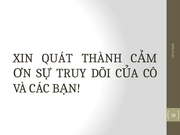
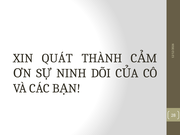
TRUY: TRUY -> NINH
